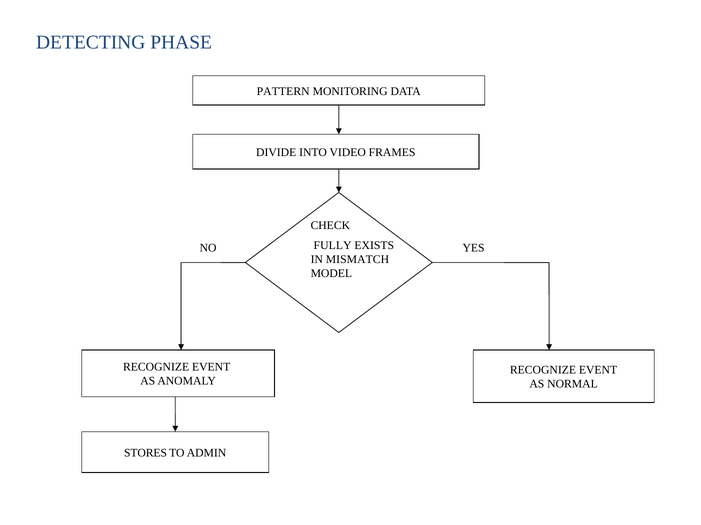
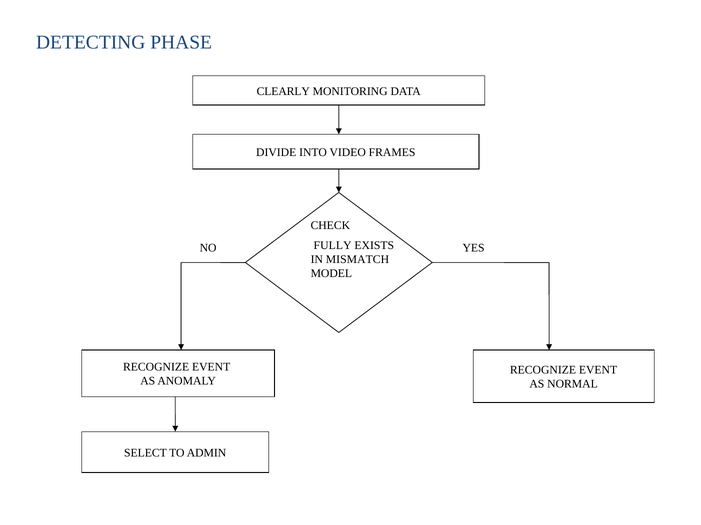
PATTERN: PATTERN -> CLEARLY
STORES: STORES -> SELECT
